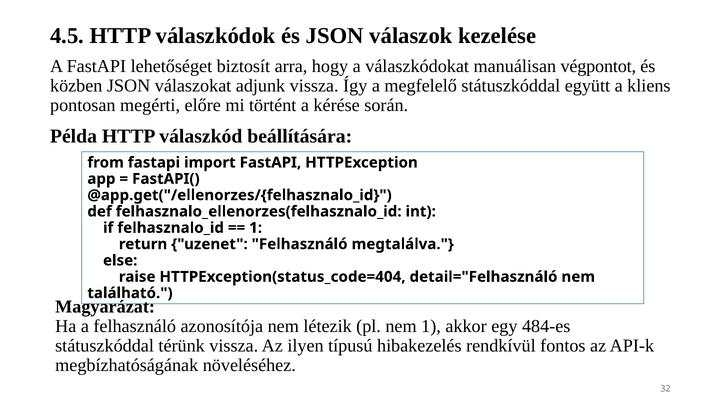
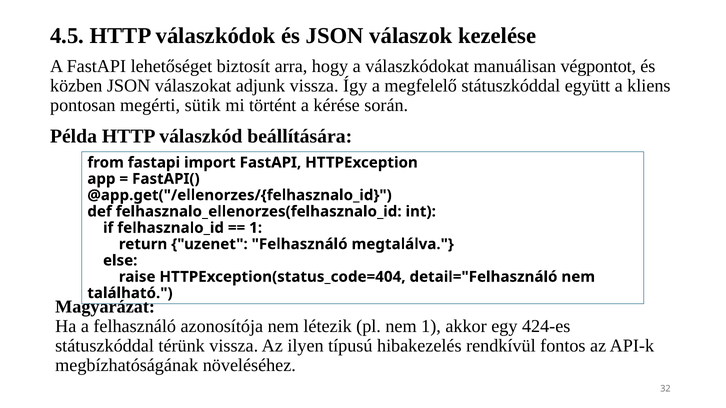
előre: előre -> sütik
484-es: 484-es -> 424-es
